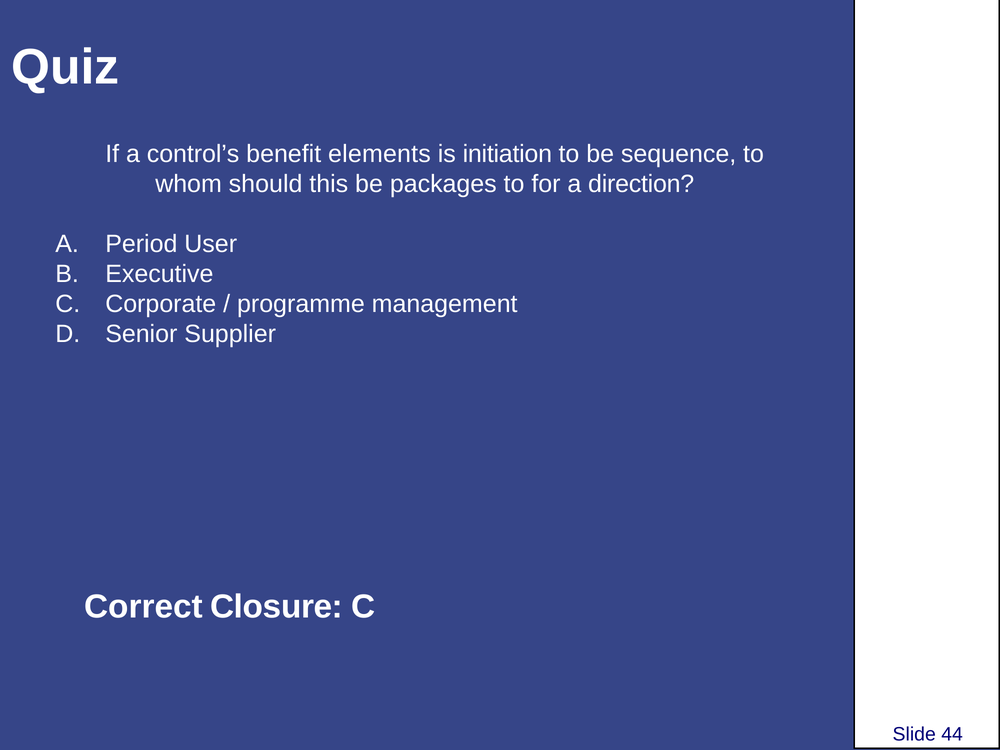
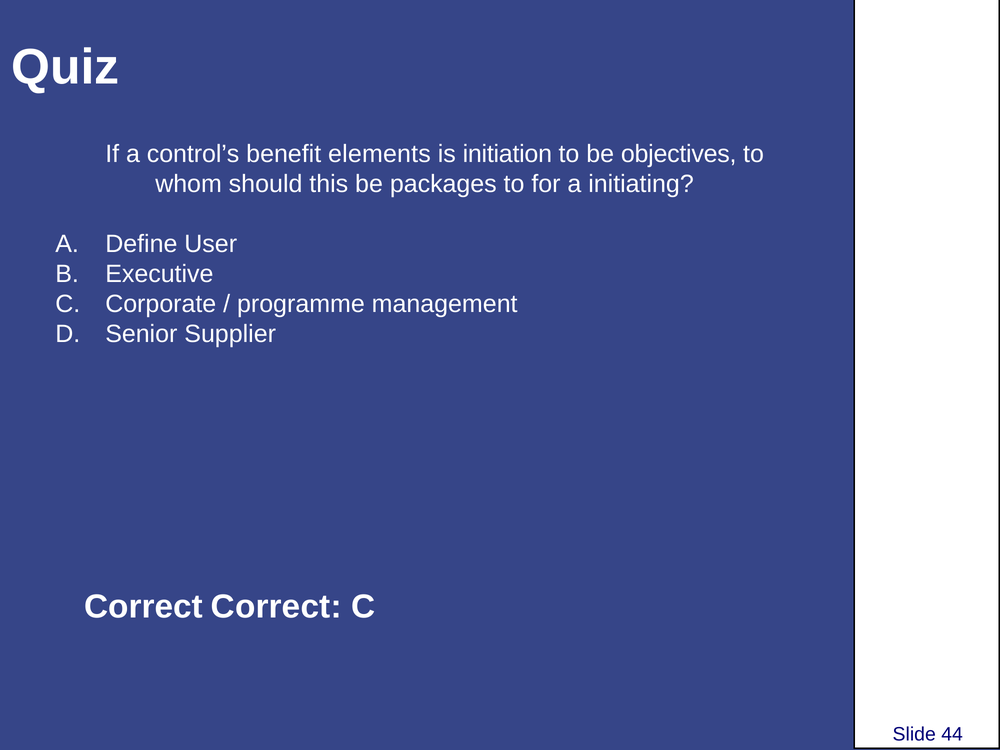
sequence: sequence -> objectives
direction: direction -> initiating
Period: Period -> Define
Correct Closure: Closure -> Correct
